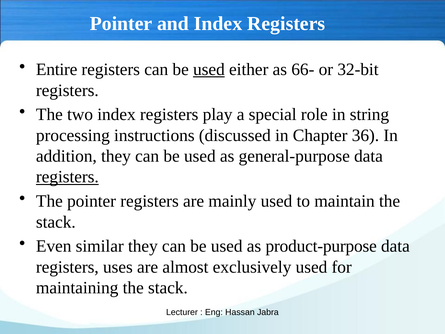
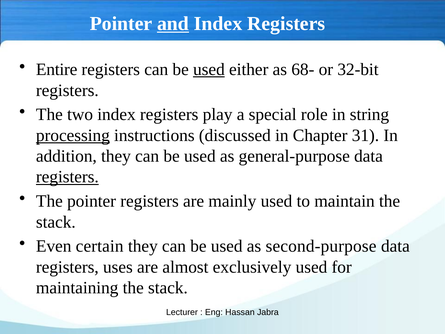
and underline: none -> present
66-: 66- -> 68-
processing underline: none -> present
36: 36 -> 31
similar: similar -> certain
product-purpose: product-purpose -> second-purpose
